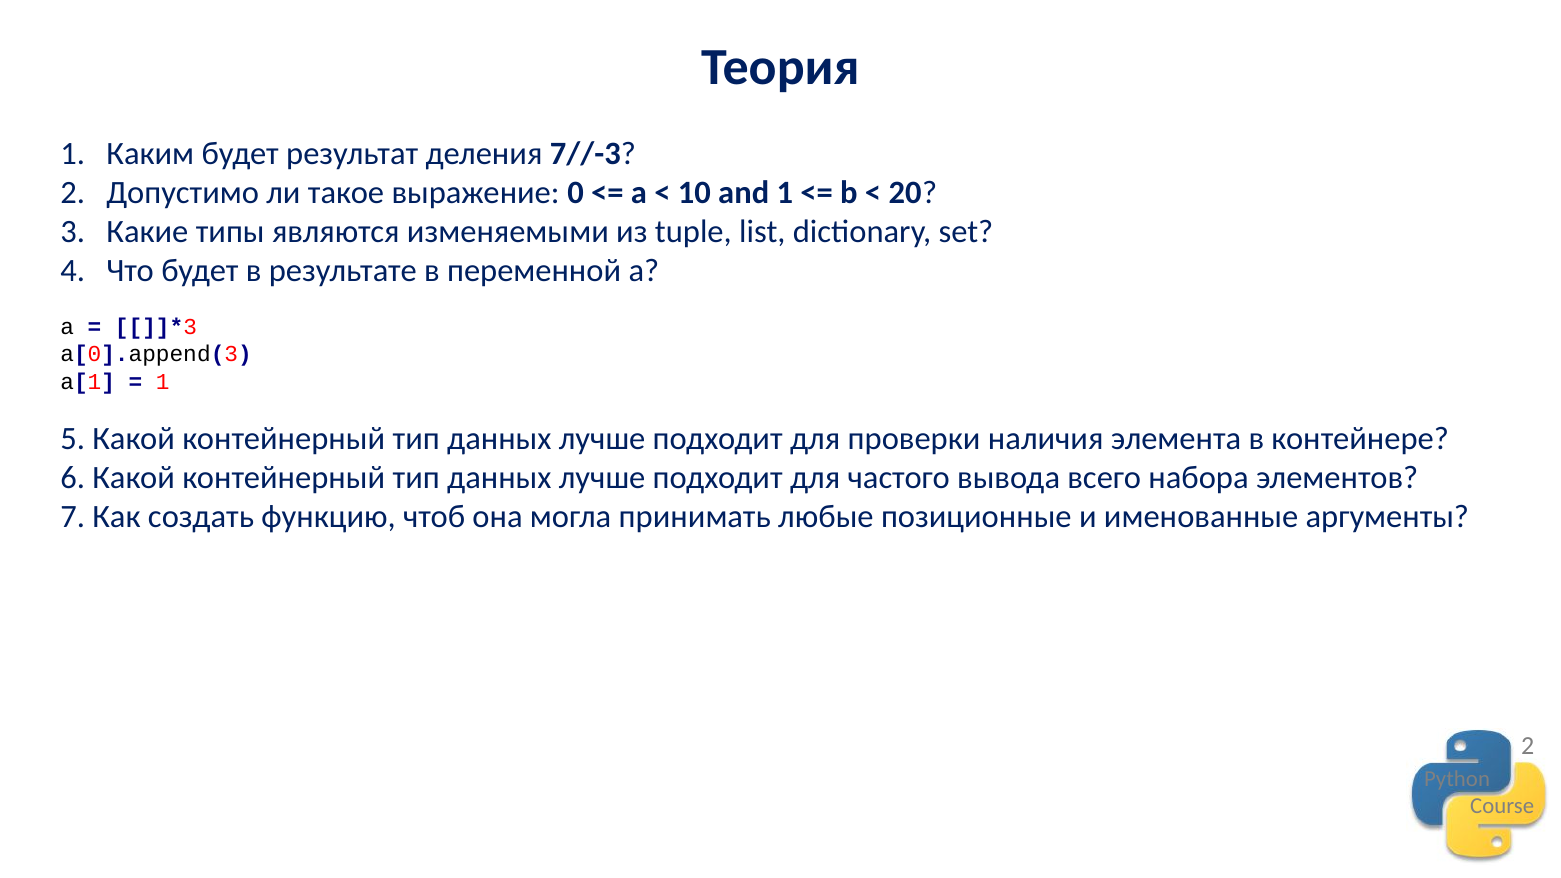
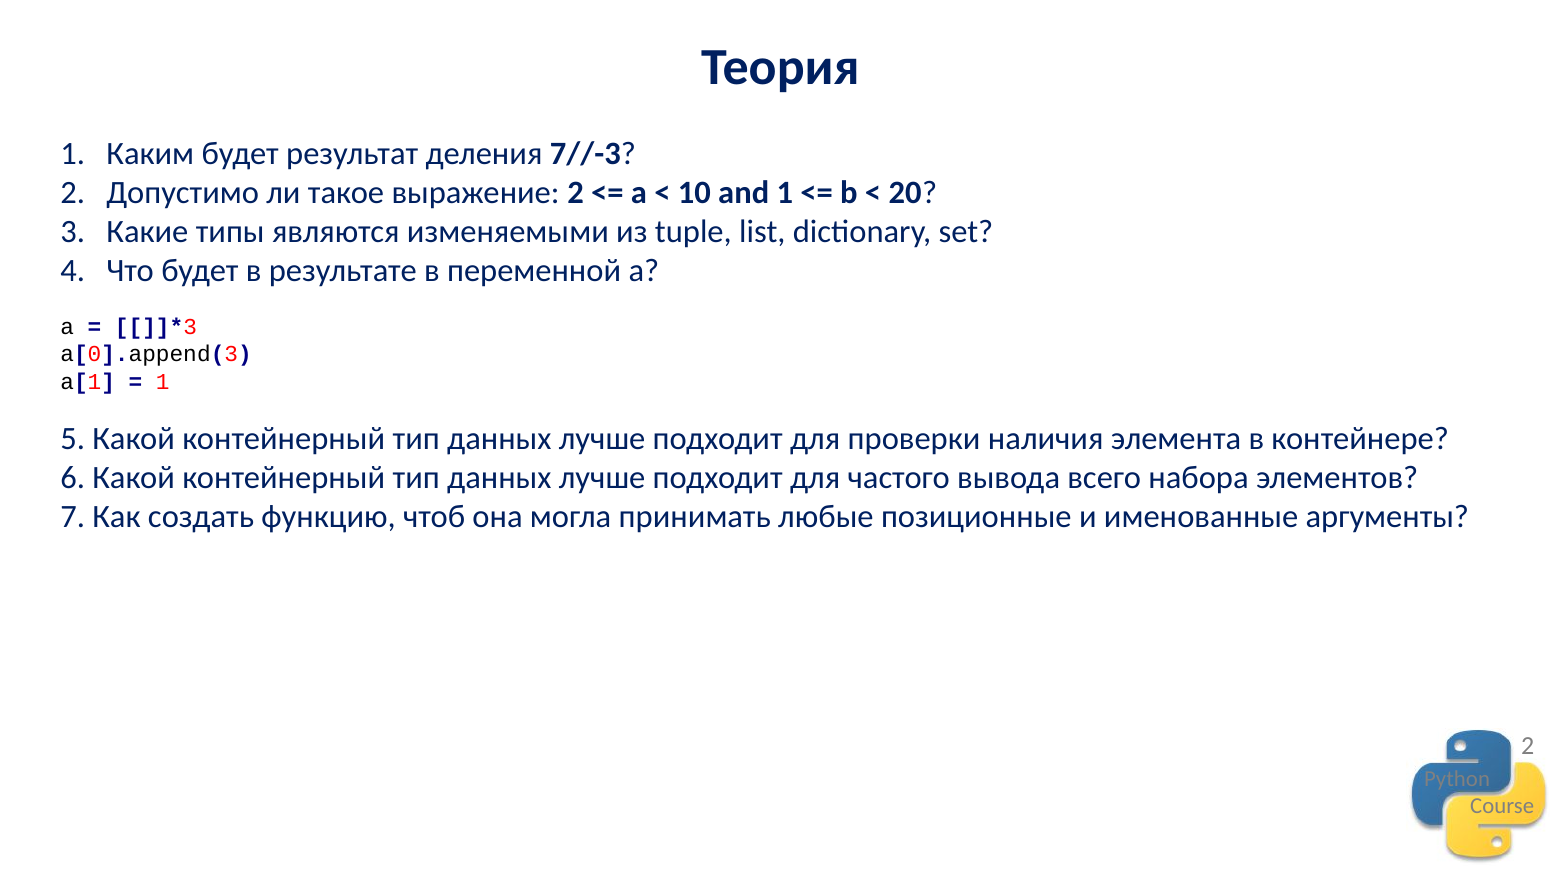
выражение 0: 0 -> 2
